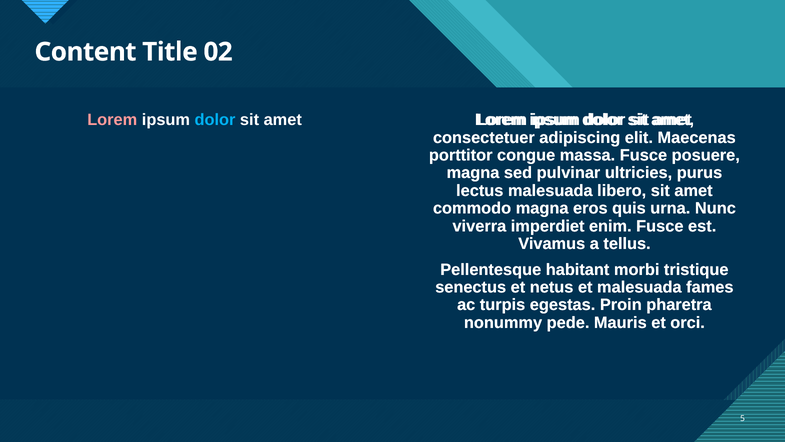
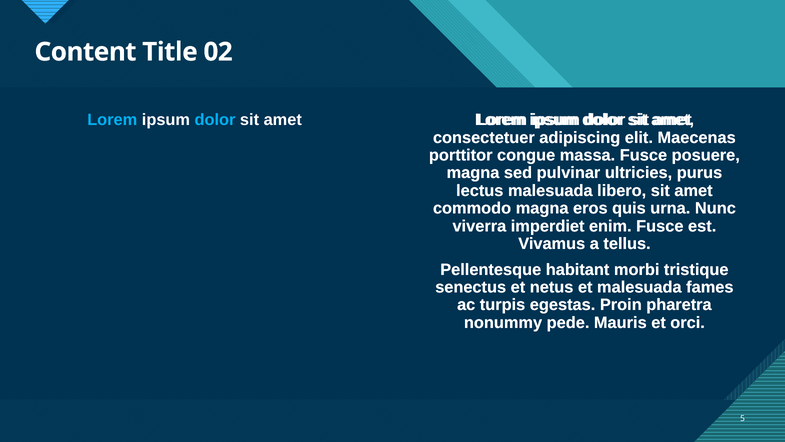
Lorem at (112, 120) colour: pink -> light blue
